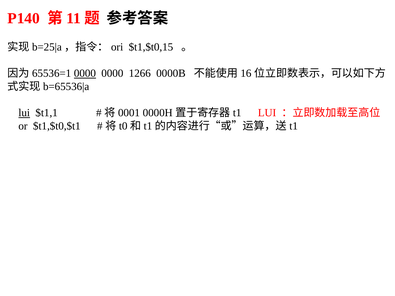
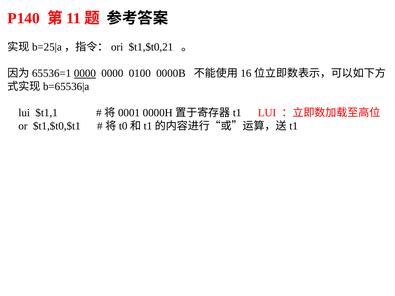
$t1,$t0,15: $t1,$t0,15 -> $t1,$t0,21
1266: 1266 -> 0100
lui at (24, 113) underline: present -> none
